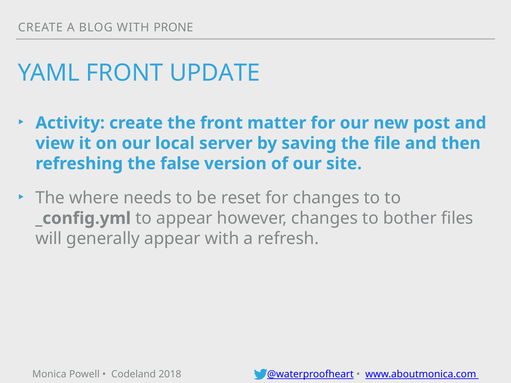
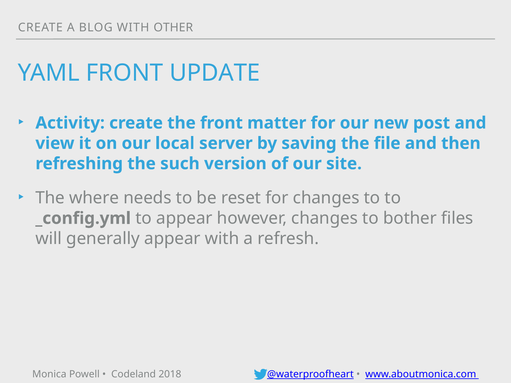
PRONE: PRONE -> OTHER
false: false -> such
